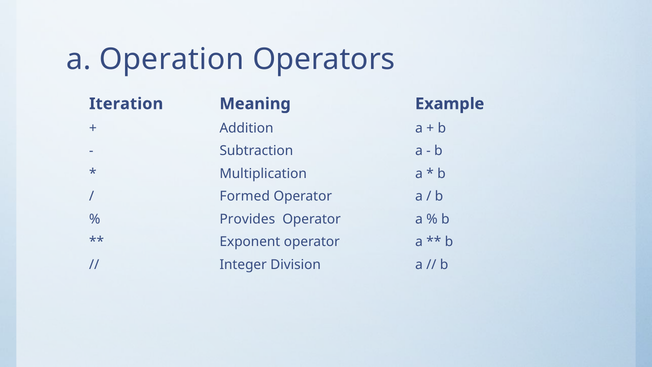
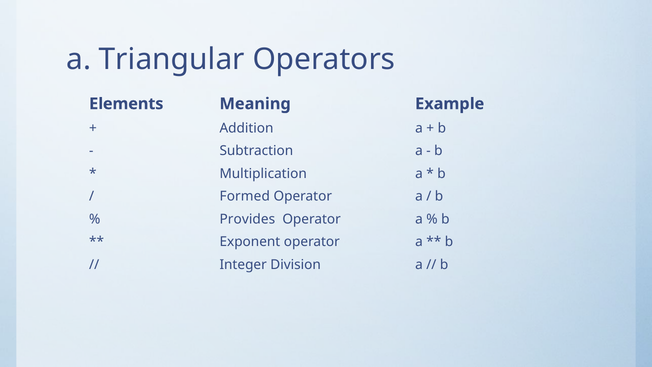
Operation: Operation -> Triangular
Iteration: Iteration -> Elements
